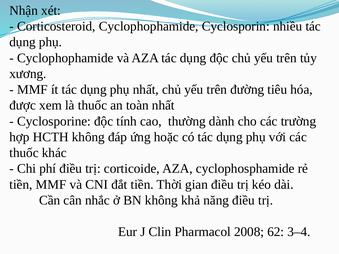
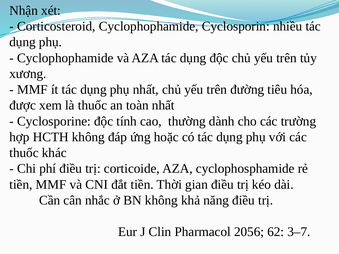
2008: 2008 -> 2056
3–4: 3–4 -> 3–7
